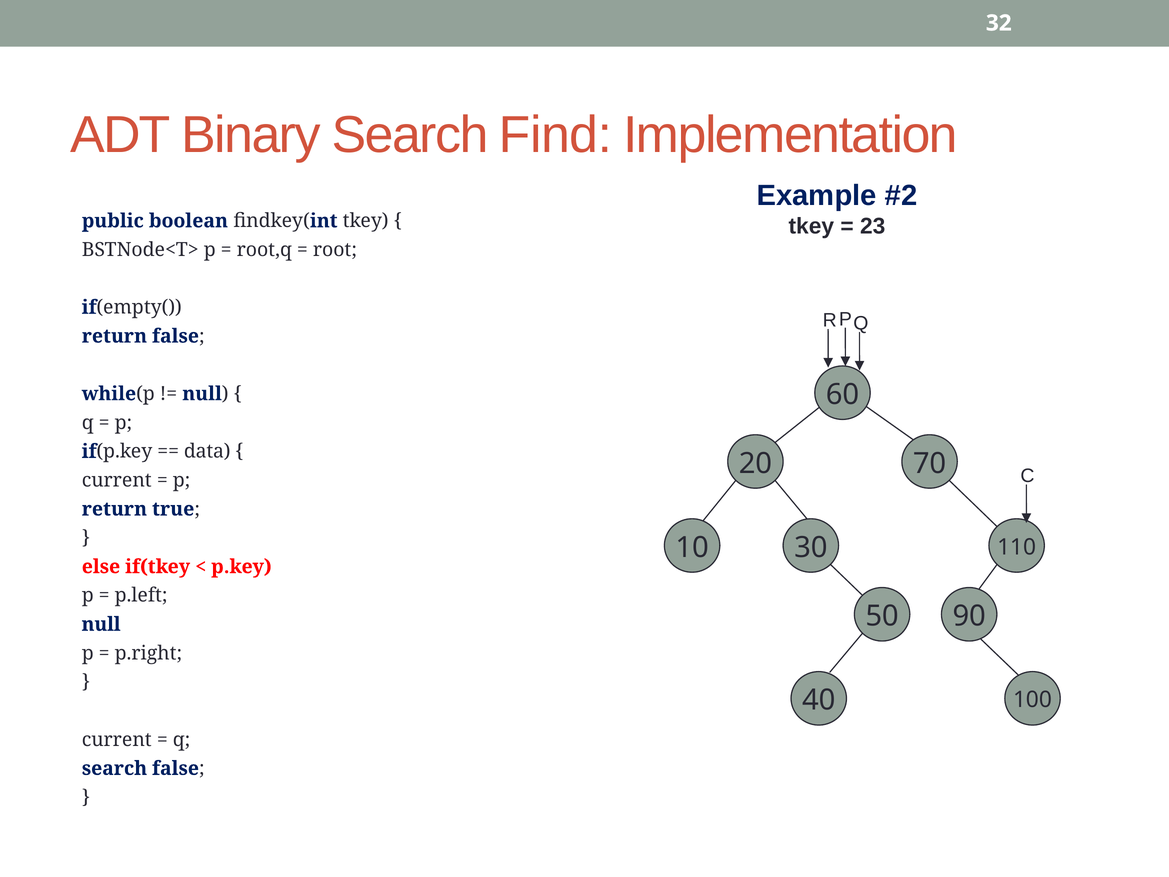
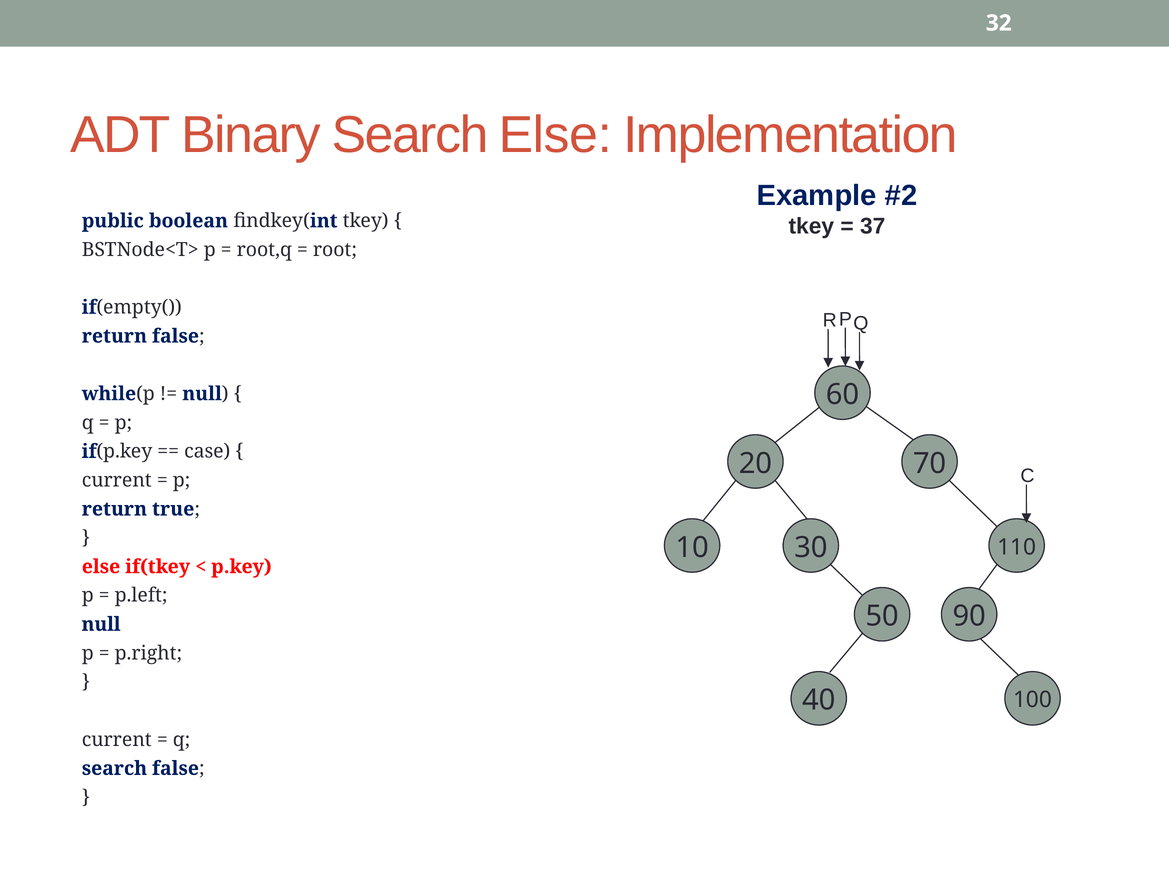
Search Find: Find -> Else
23: 23 -> 37
data: data -> case
